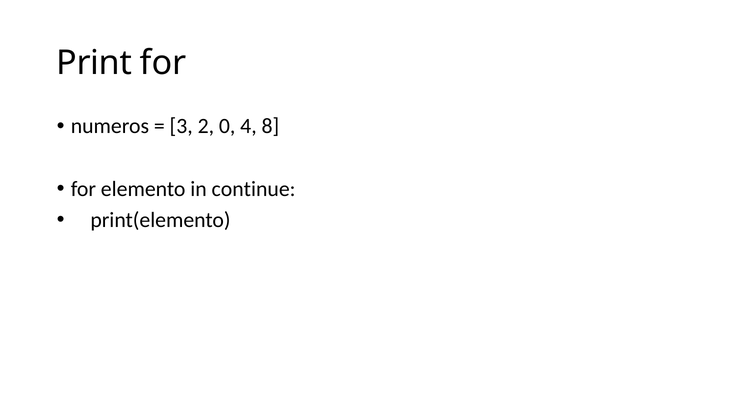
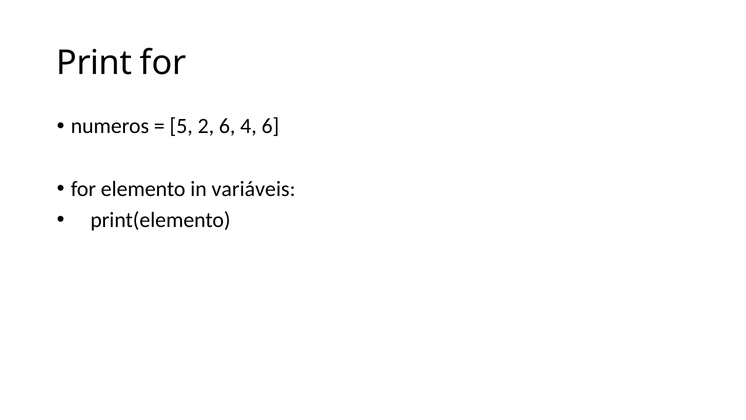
3: 3 -> 5
2 0: 0 -> 6
4 8: 8 -> 6
continue: continue -> variáveis
